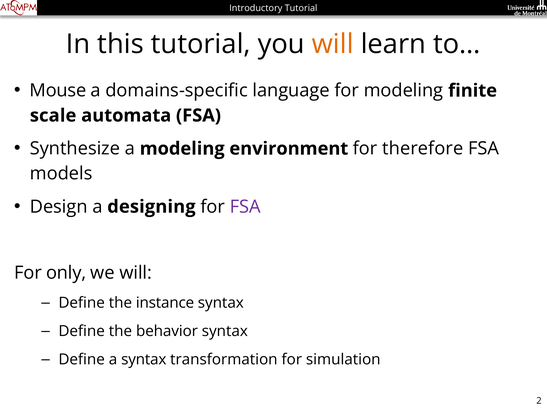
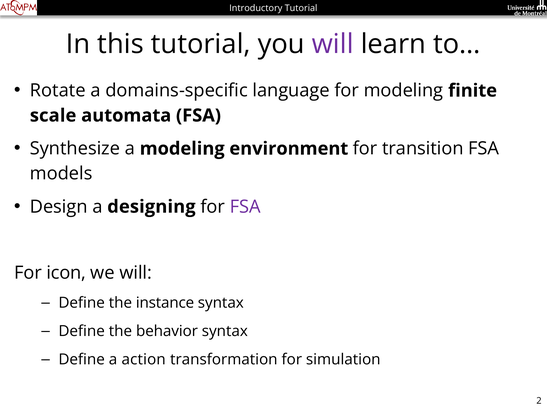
will at (333, 44) colour: orange -> purple
Mouse: Mouse -> Rotate
therefore: therefore -> transition
only: only -> icon
a syntax: syntax -> action
